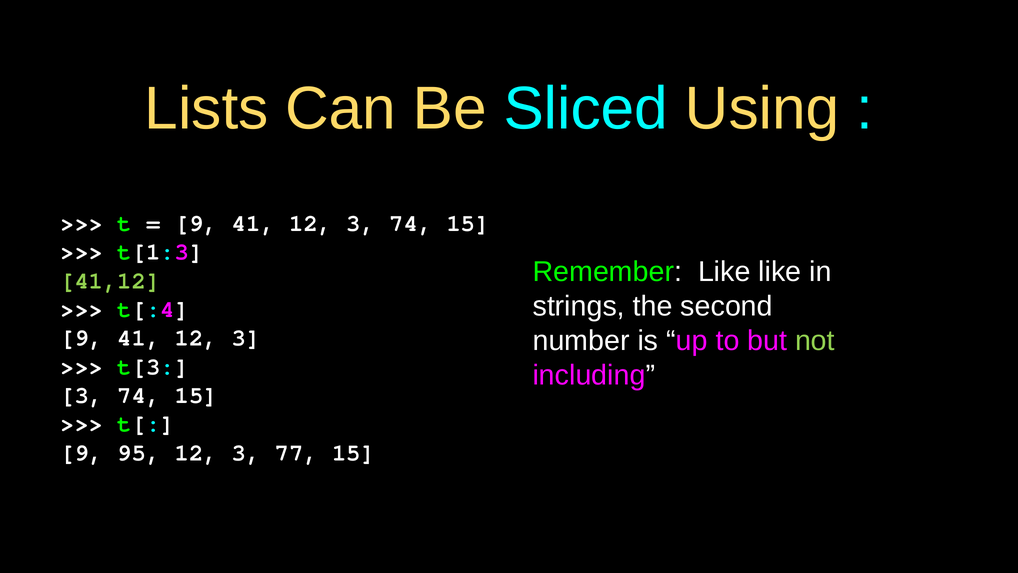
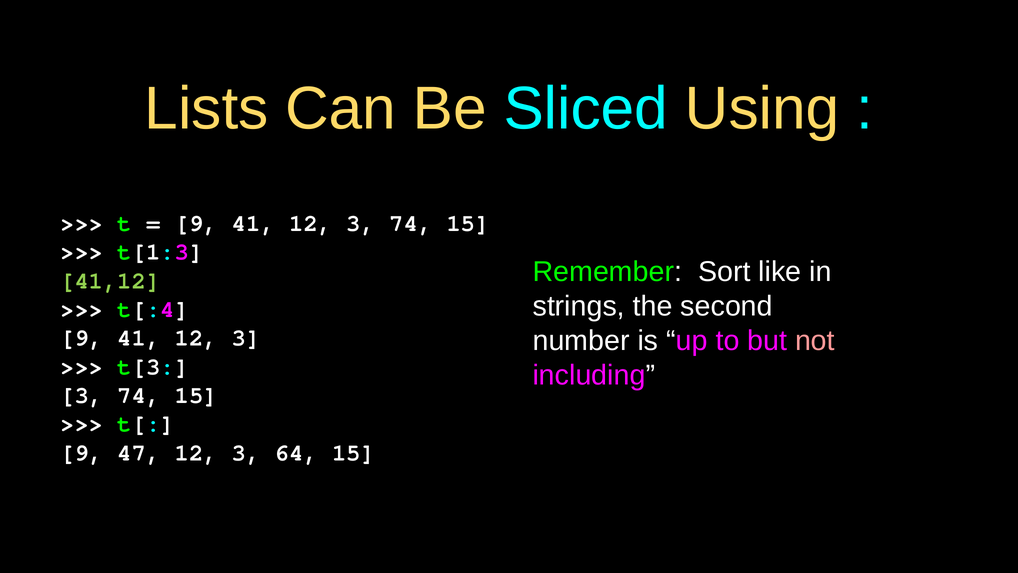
Remember Like: Like -> Sort
not colour: light green -> pink
95: 95 -> 47
77: 77 -> 64
